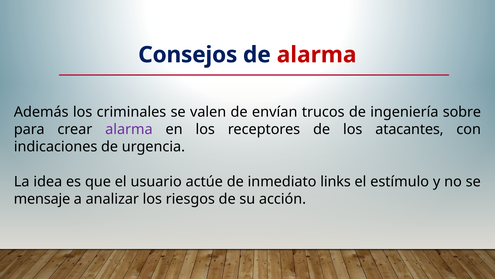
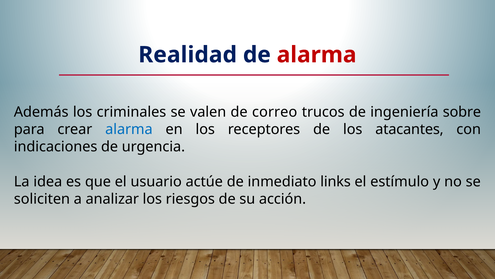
Consejos: Consejos -> Realidad
envían: envían -> correo
alarma at (129, 129) colour: purple -> blue
mensaje: mensaje -> soliciten
